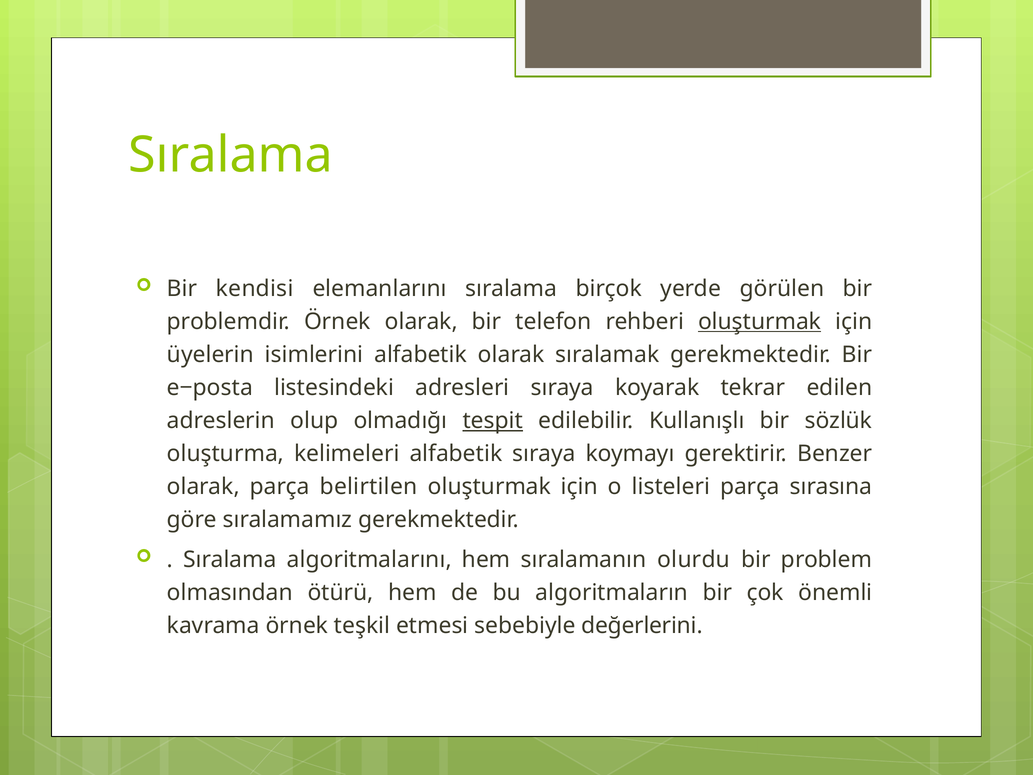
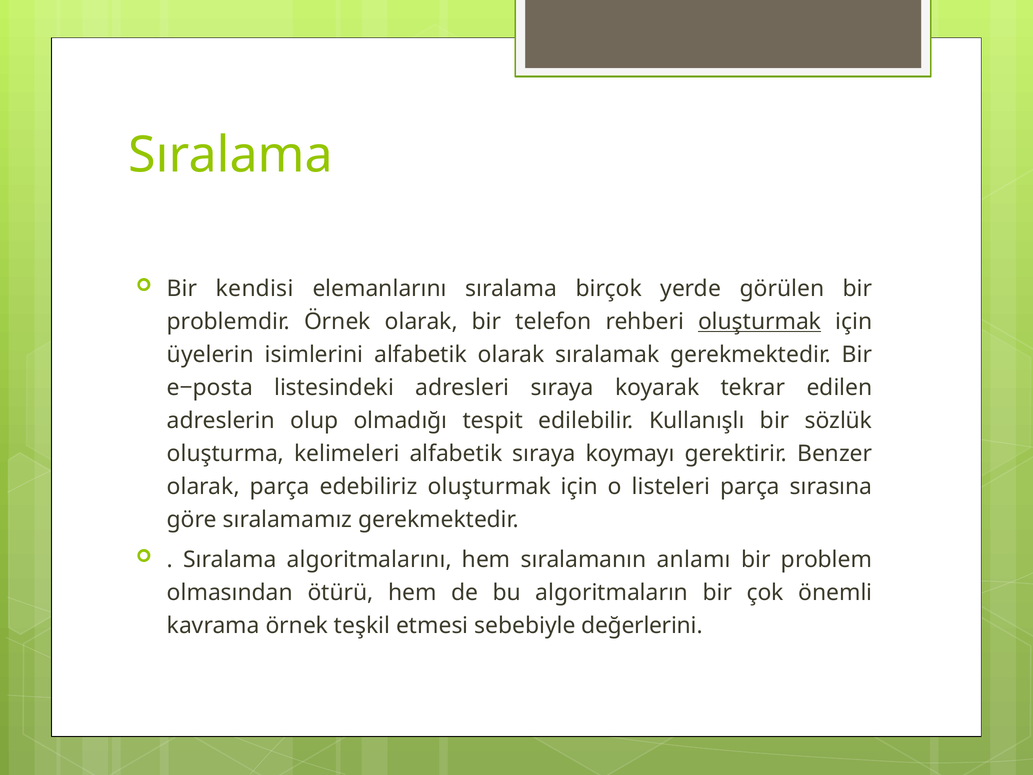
tespit underline: present -> none
belirtilen: belirtilen -> edebiliriz
olurdu: olurdu -> anlamı
